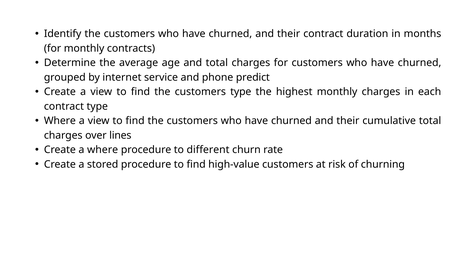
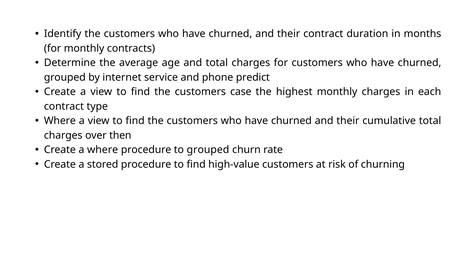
customers type: type -> case
lines: lines -> then
to different: different -> grouped
